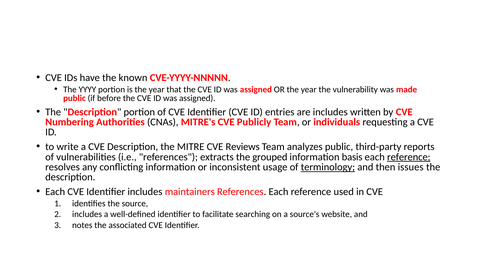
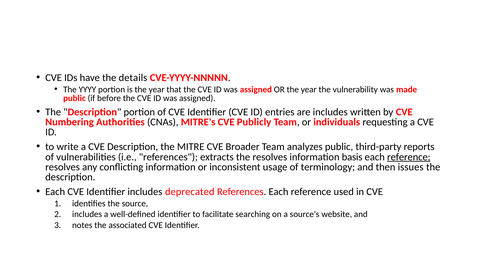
known: known -> details
Reviews: Reviews -> Broader
the grouped: grouped -> resolves
terminology underline: present -> none
maintainers: maintainers -> deprecated
